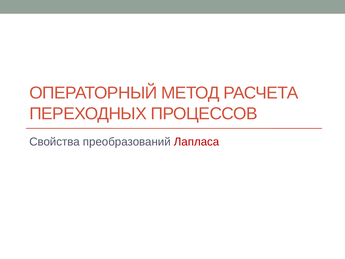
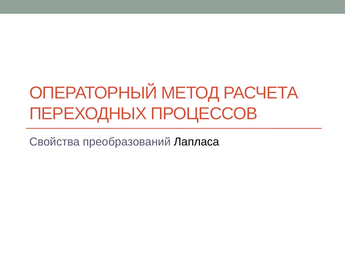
Лапласа colour: red -> black
